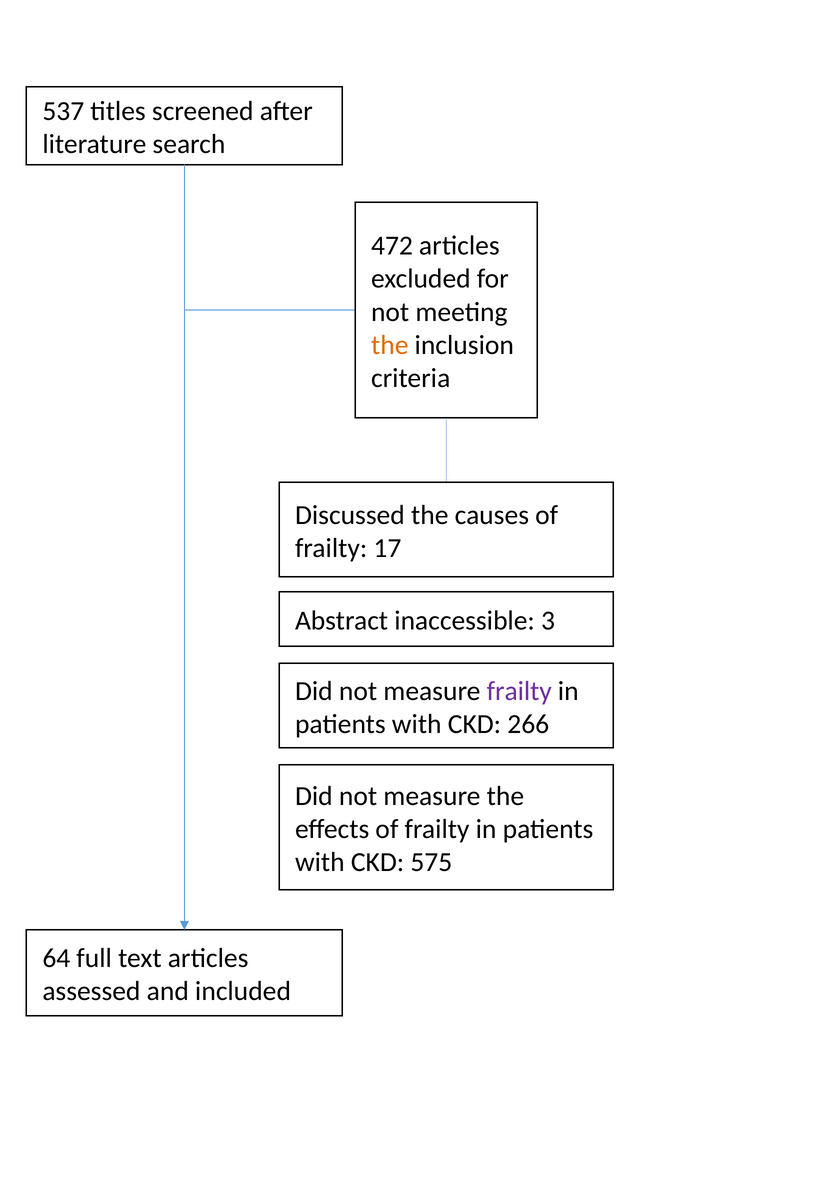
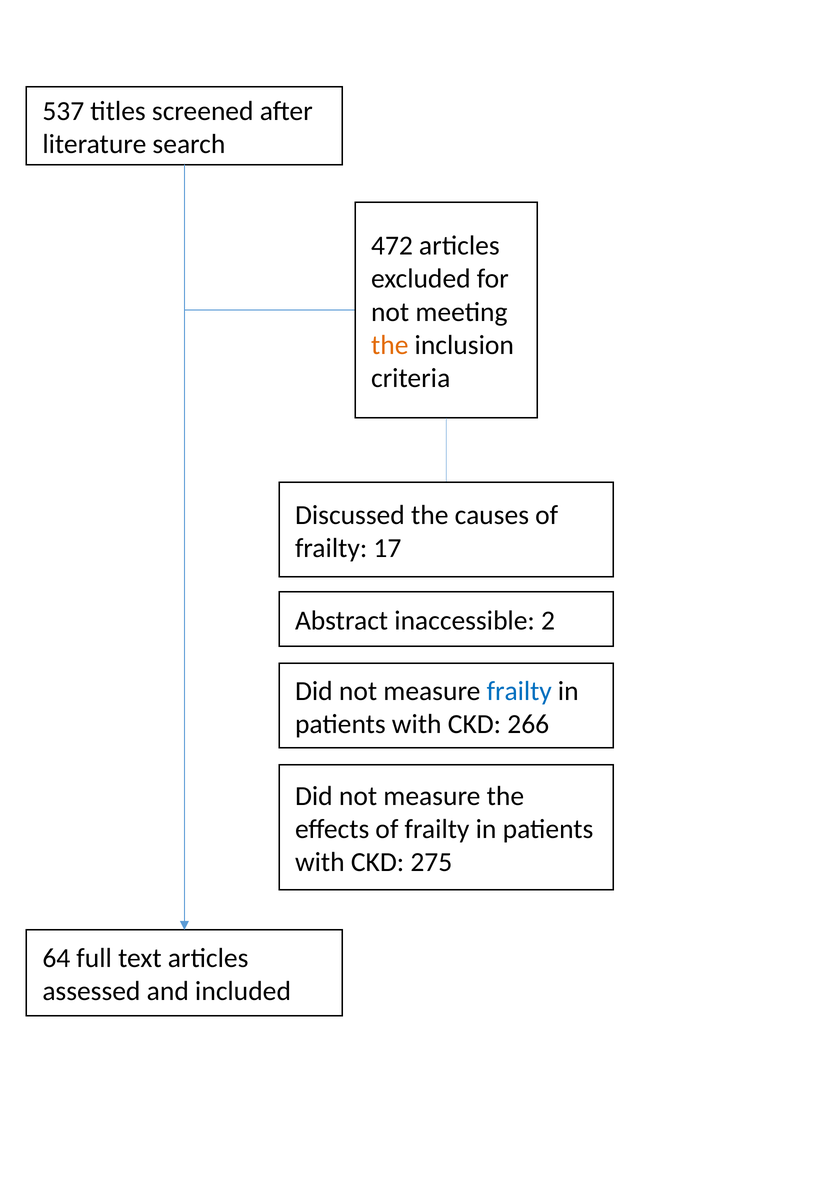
3: 3 -> 2
frailty at (519, 691) colour: purple -> blue
575: 575 -> 275
